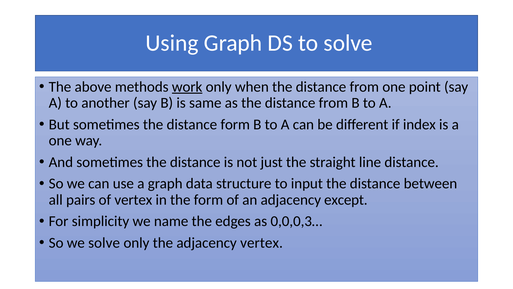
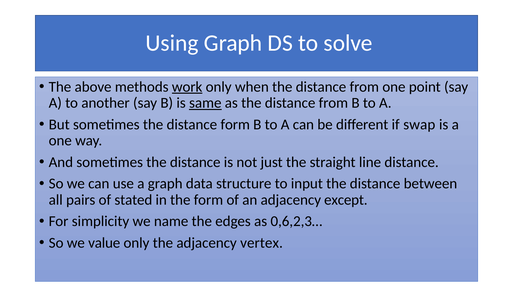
same underline: none -> present
index: index -> swap
of vertex: vertex -> stated
0,0,0,3…: 0,0,0,3… -> 0,6,2,3…
we solve: solve -> value
